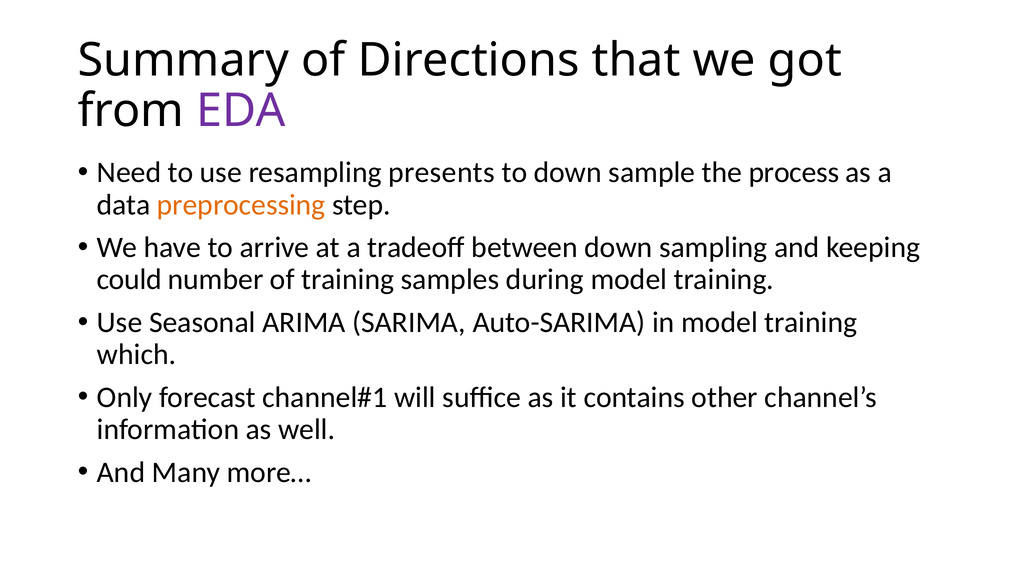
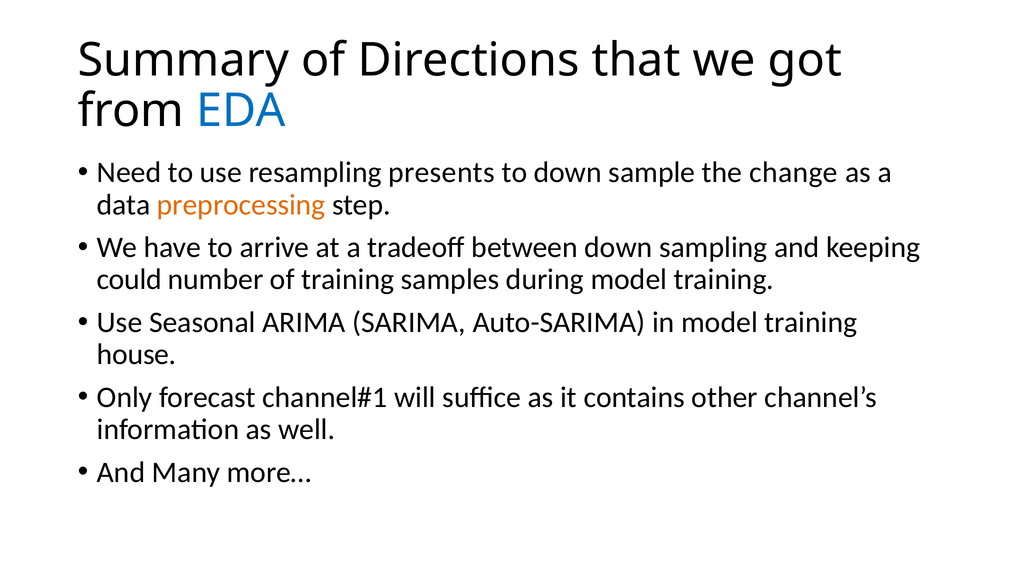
EDA colour: purple -> blue
process: process -> change
which: which -> house
